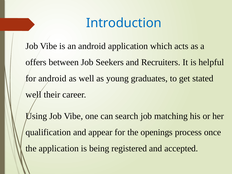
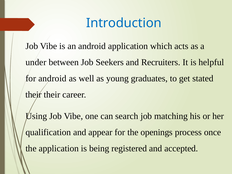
offers: offers -> under
well at (33, 95): well -> their
